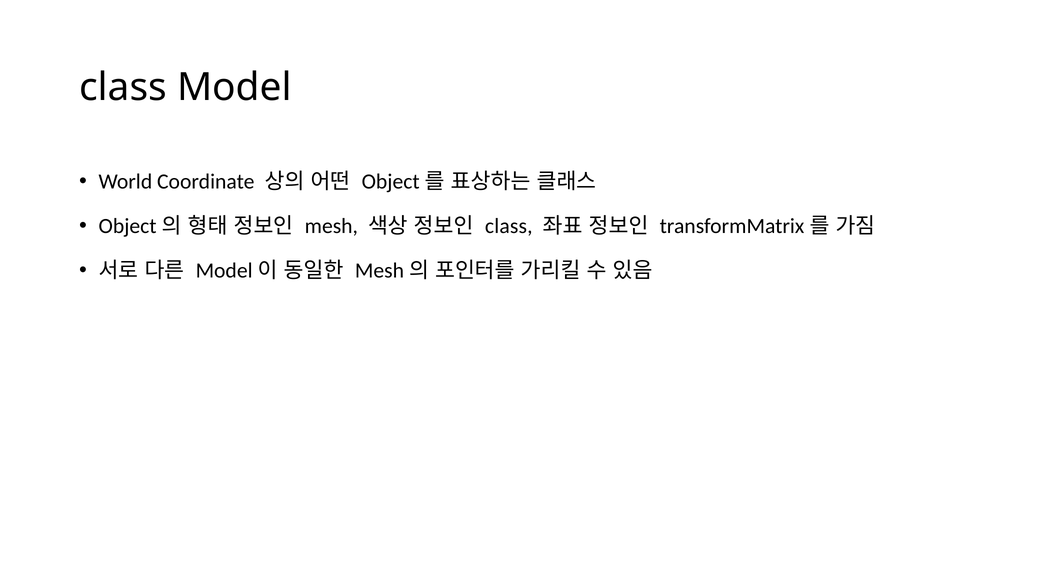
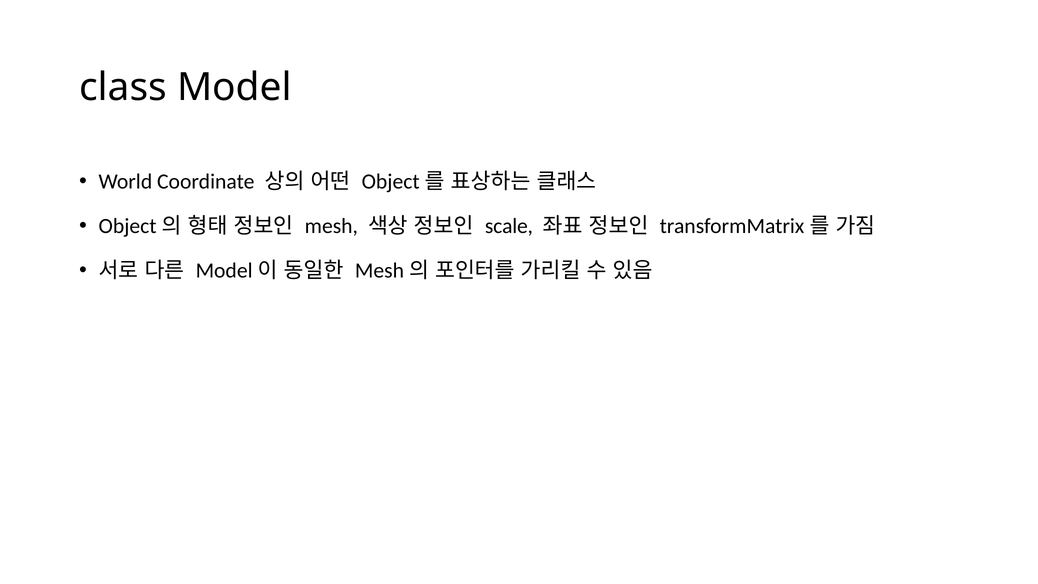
class at (509, 226): class -> scale
